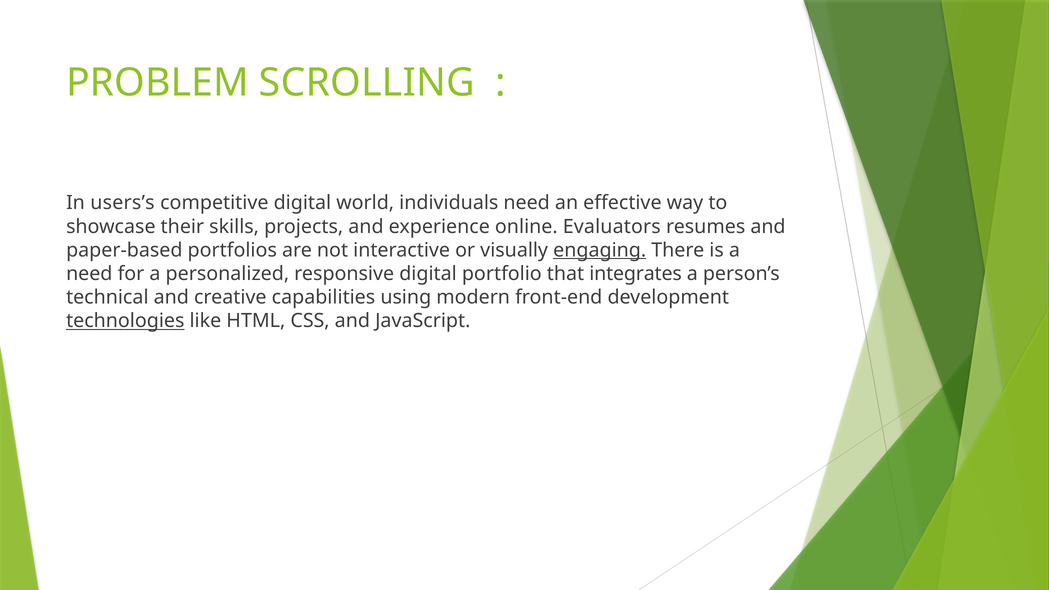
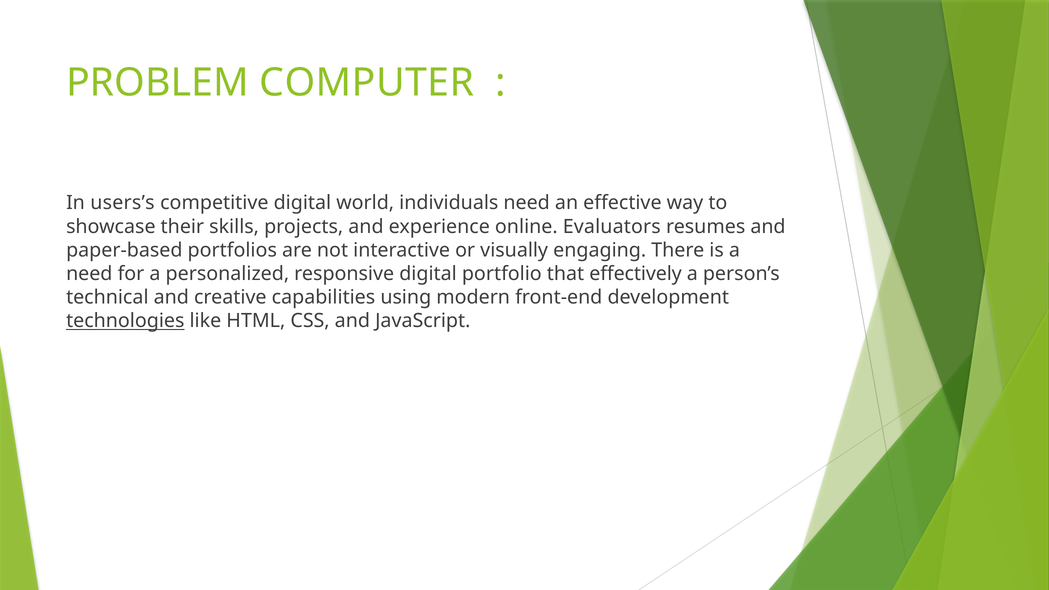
SCROLLING: SCROLLING -> COMPUTER
engaging underline: present -> none
integrates: integrates -> effectively
